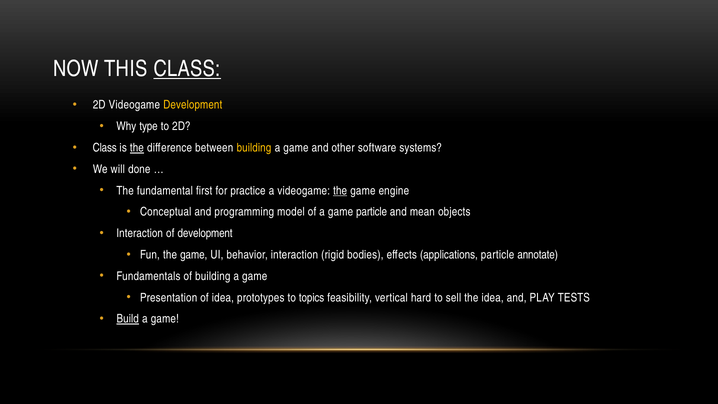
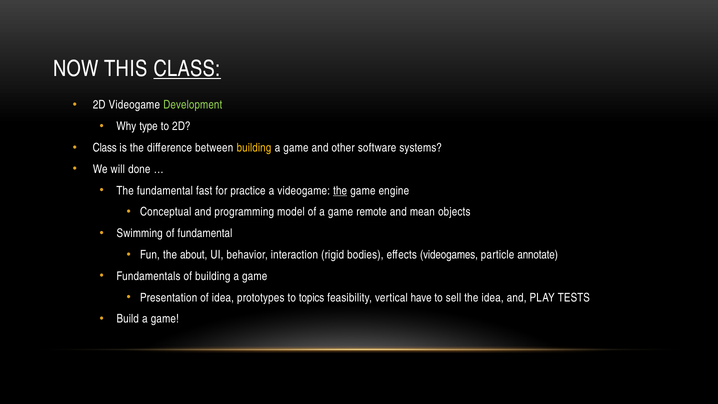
Development at (193, 105) colour: yellow -> light green
the at (137, 148) underline: present -> none
first: first -> fast
game particle: particle -> remote
Interaction at (140, 233): Interaction -> Swimming
of development: development -> fundamental
Fun the game: game -> about
applications: applications -> videogames
hard: hard -> have
Build underline: present -> none
